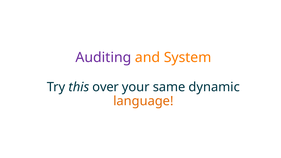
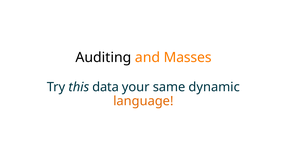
Auditing colour: purple -> black
System: System -> Masses
over: over -> data
